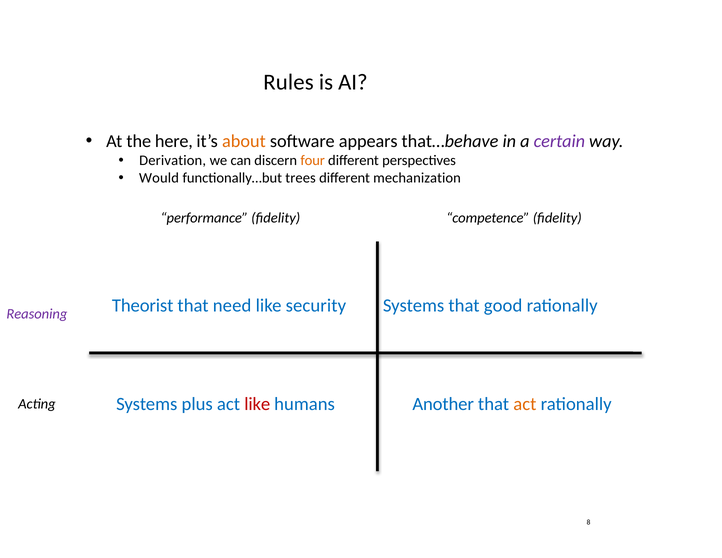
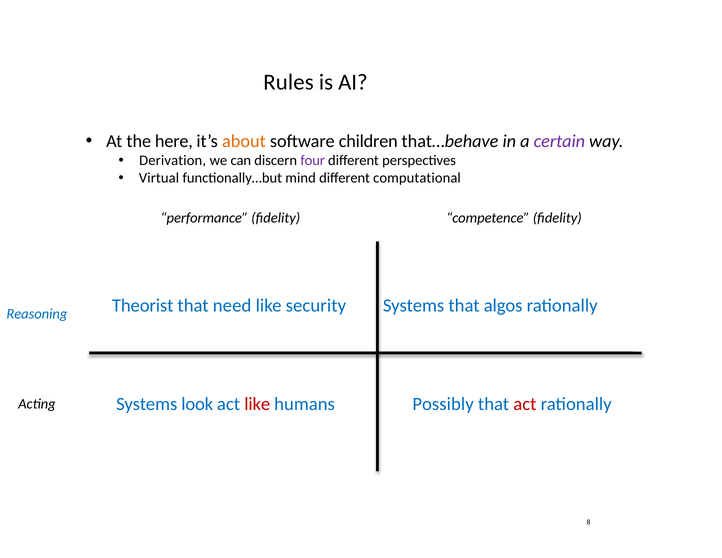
appears: appears -> children
four colour: orange -> purple
Would: Would -> Virtual
trees: trees -> mind
mechanization: mechanization -> computational
good: good -> algos
Reasoning colour: purple -> blue
plus: plus -> look
Another: Another -> Possibly
act at (525, 404) colour: orange -> red
